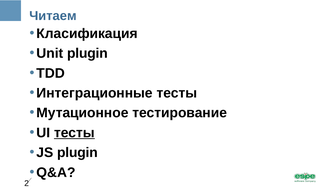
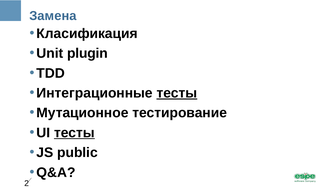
Читаем: Читаем -> Замена
тесты at (177, 93) underline: none -> present
JS plugin: plugin -> public
